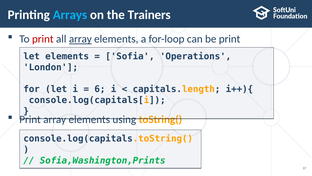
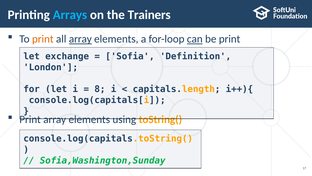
print at (43, 39) colour: red -> orange
can underline: none -> present
let elements: elements -> exchange
Operations: Operations -> Definition
6: 6 -> 8
Sofia,Washington,Prints: Sofia,Washington,Prints -> Sofia,Washington,Sunday
